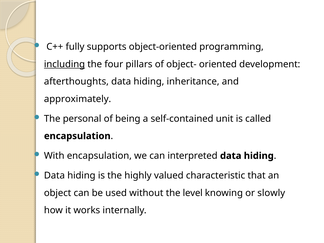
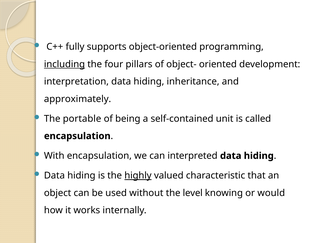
afterthoughts: afterthoughts -> interpretation
personal: personal -> portable
highly underline: none -> present
slowly: slowly -> would
